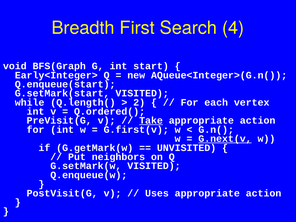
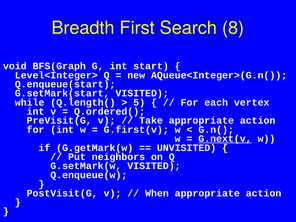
4: 4 -> 8
Early<Integer>: Early<Integer> -> Level<Integer>
2: 2 -> 5
Take underline: present -> none
Uses: Uses -> When
